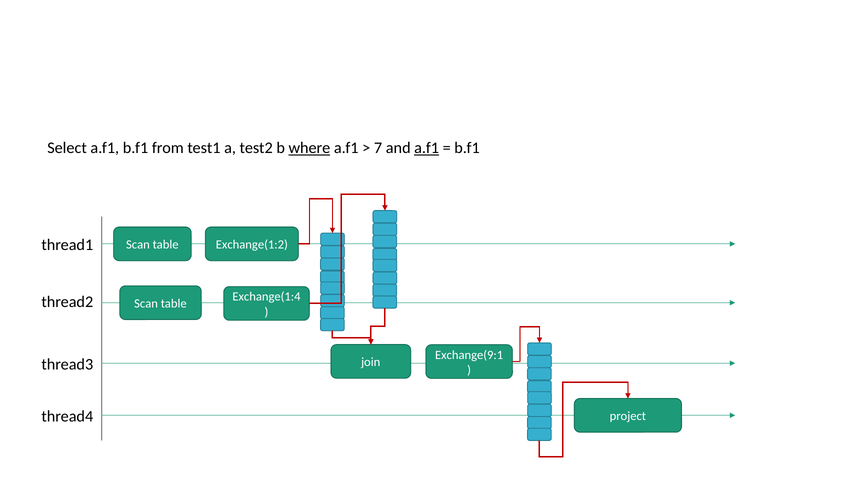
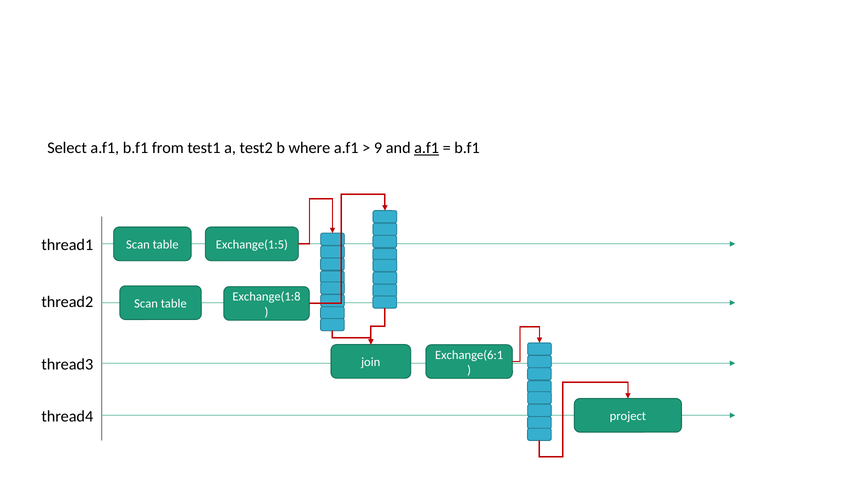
where underline: present -> none
7: 7 -> 9
Exchange(1:2: Exchange(1:2 -> Exchange(1:5
Exchange(1:4: Exchange(1:4 -> Exchange(1:8
Exchange(9:1: Exchange(9:1 -> Exchange(6:1
